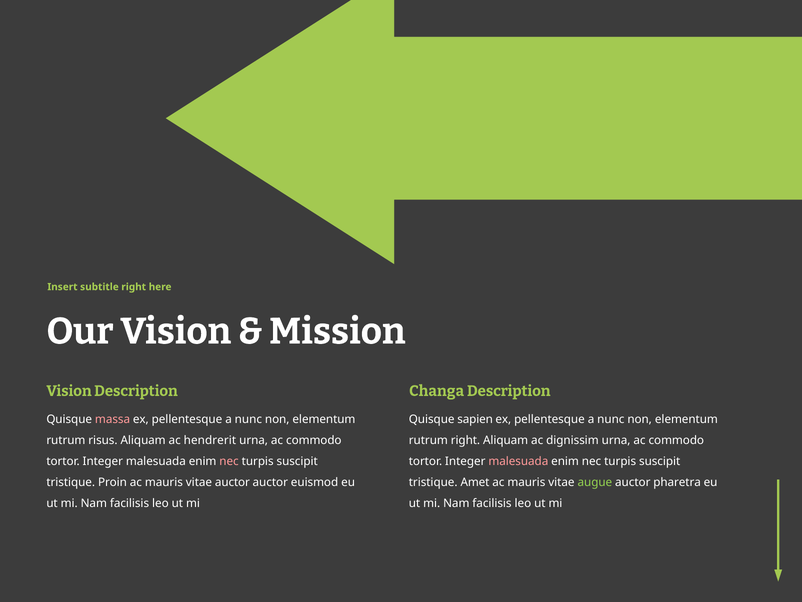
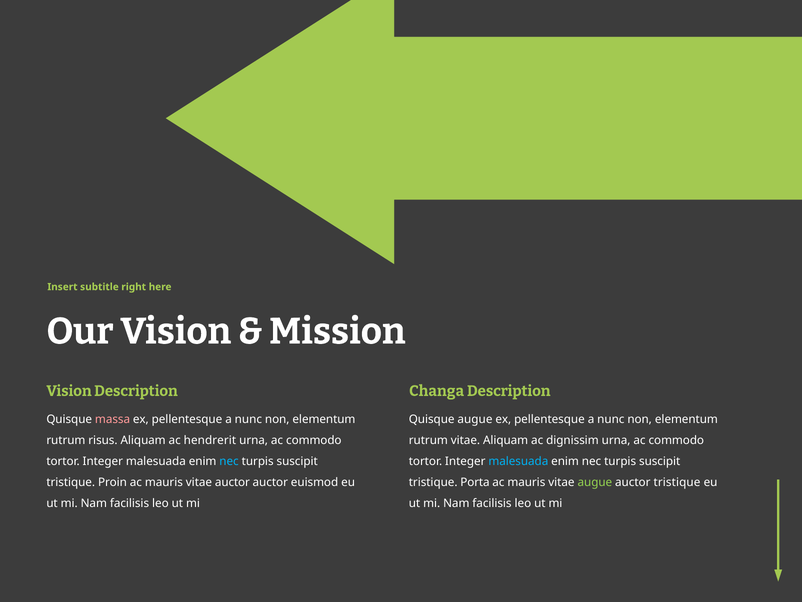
Quisque sapien: sapien -> augue
rutrum right: right -> vitae
nec at (229, 461) colour: pink -> light blue
malesuada at (518, 461) colour: pink -> light blue
Amet: Amet -> Porta
auctor pharetra: pharetra -> tristique
